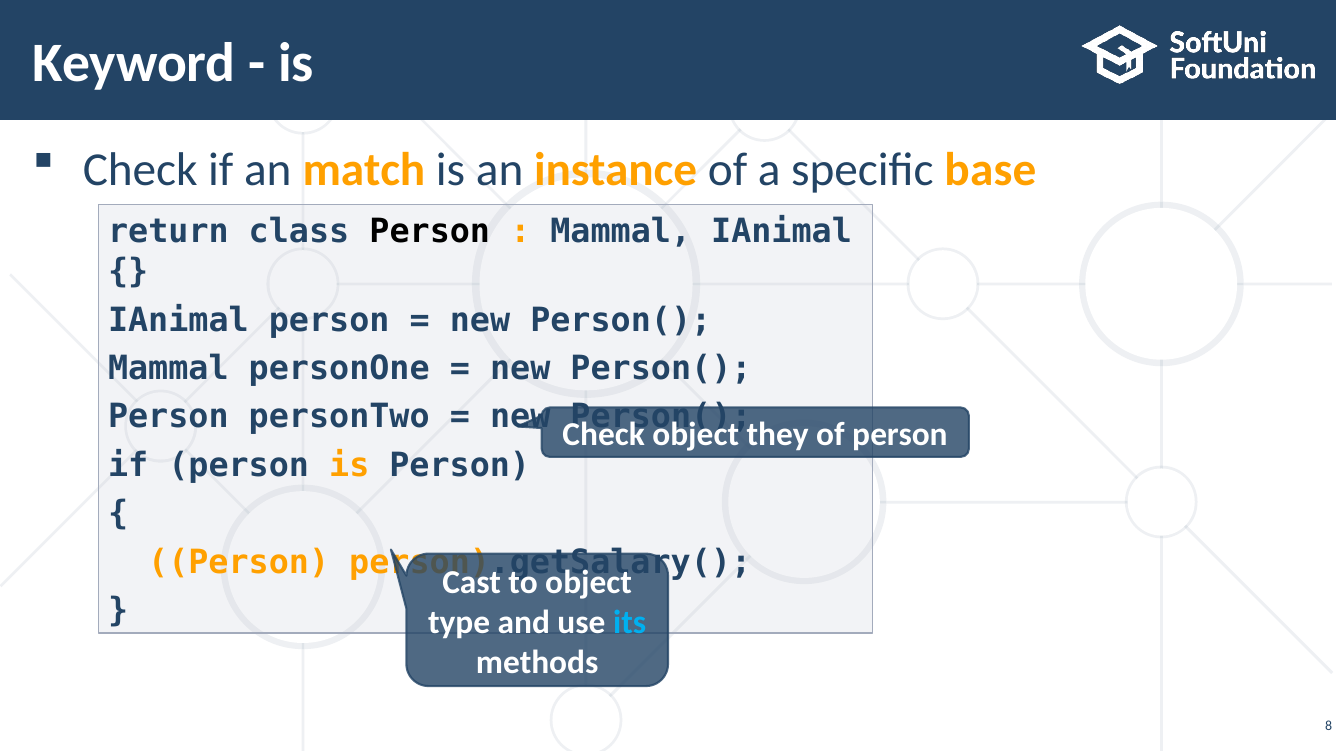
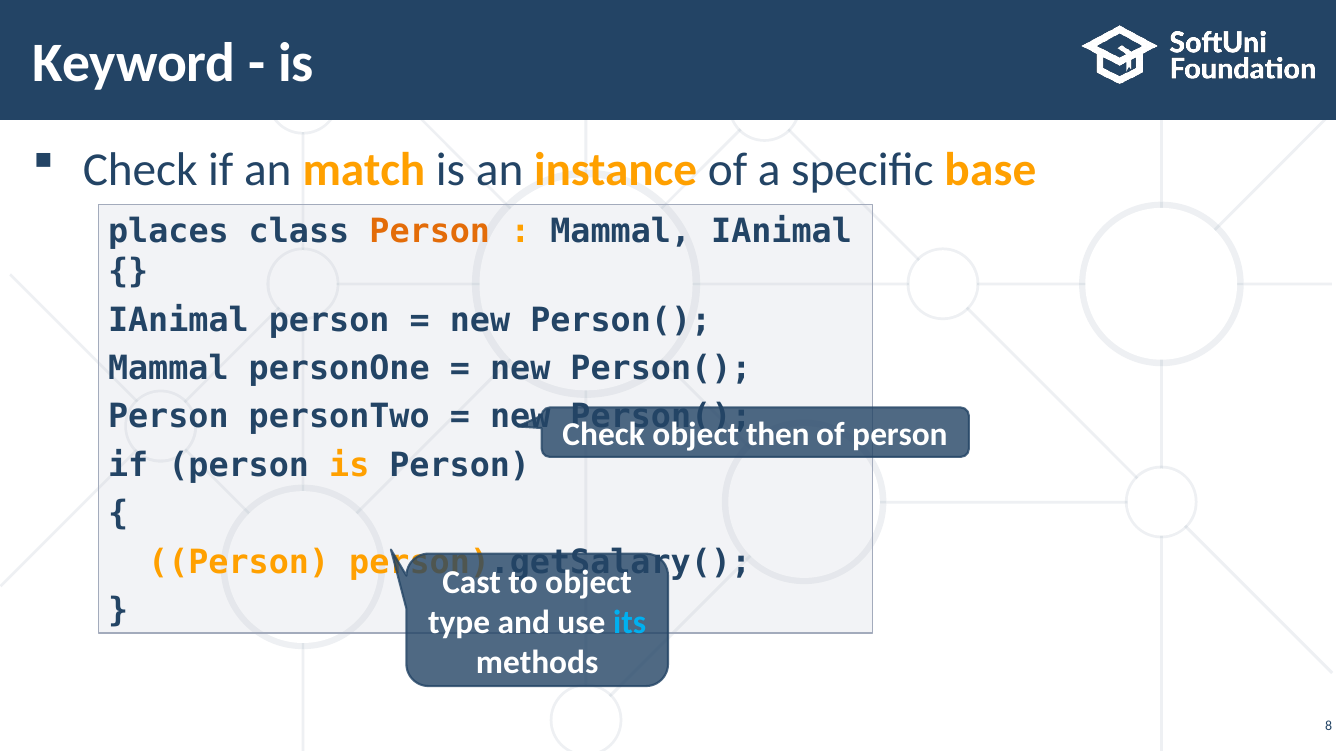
return: return -> places
Person at (430, 232) colour: black -> orange
they: they -> then
